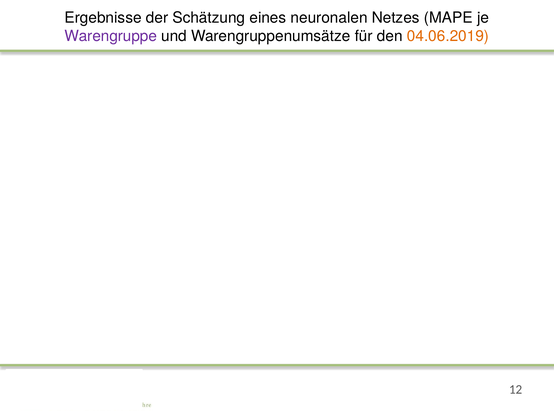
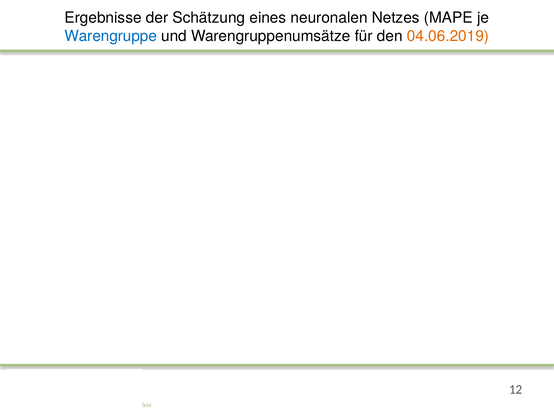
Warengruppe colour: purple -> blue
